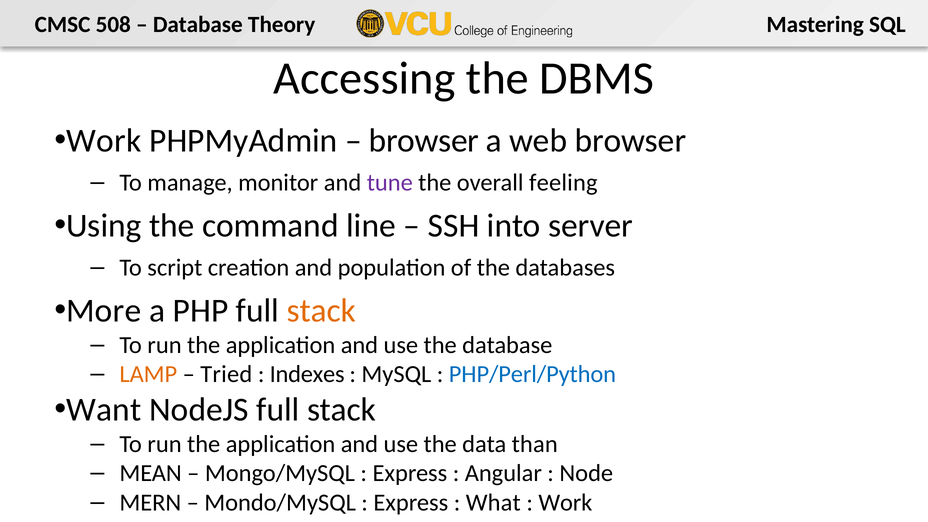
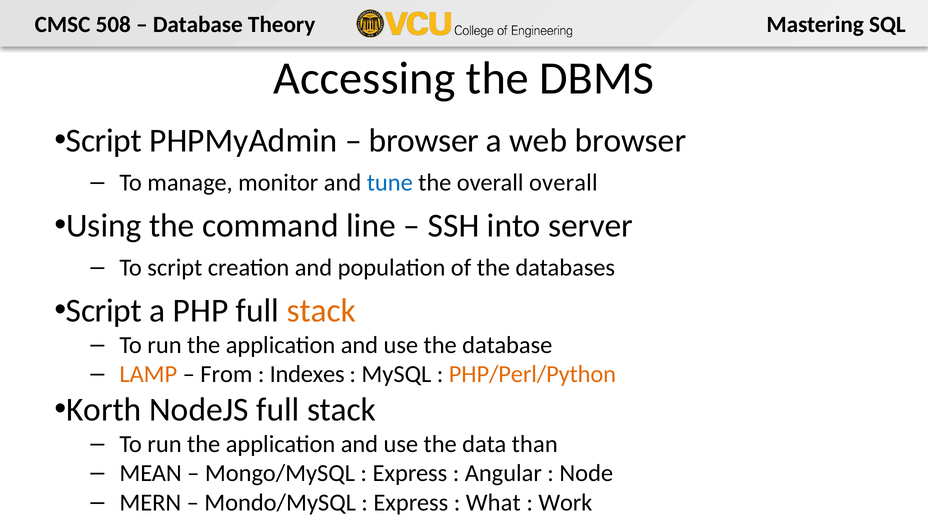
Work at (104, 141): Work -> Script
tune colour: purple -> blue
overall feeling: feeling -> overall
More at (104, 311): More -> Script
Tried: Tried -> From
PHP/Perl/Python colour: blue -> orange
Want: Want -> Korth
